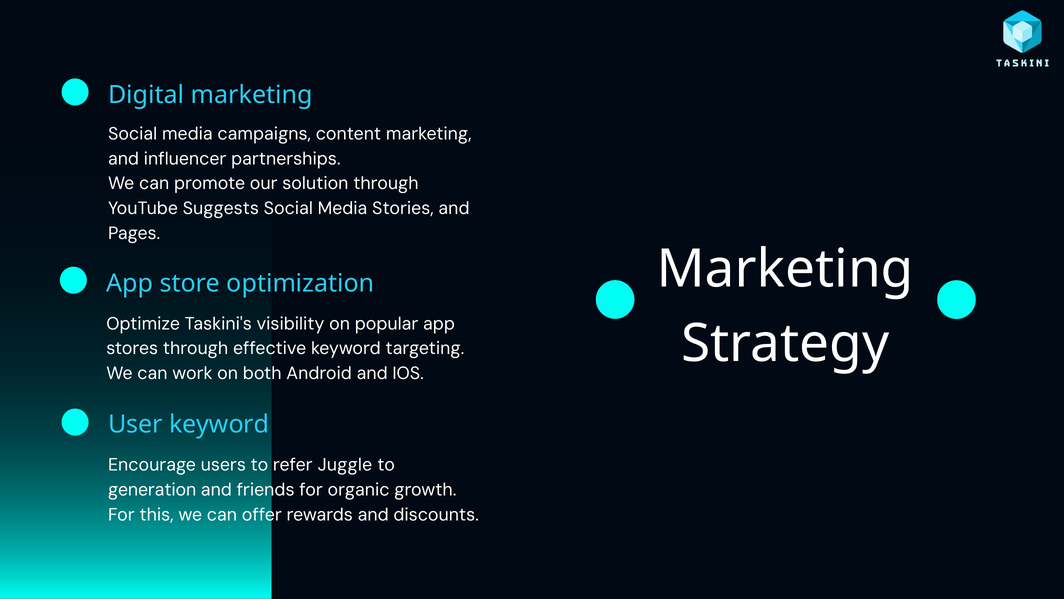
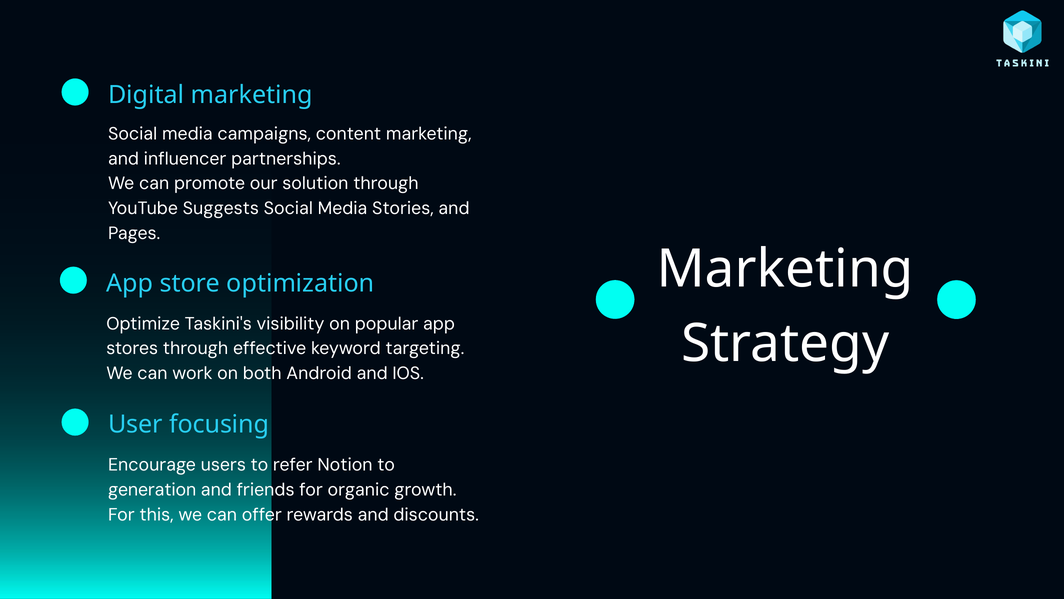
User keyword: keyword -> focusing
Juggle: Juggle -> Notion
